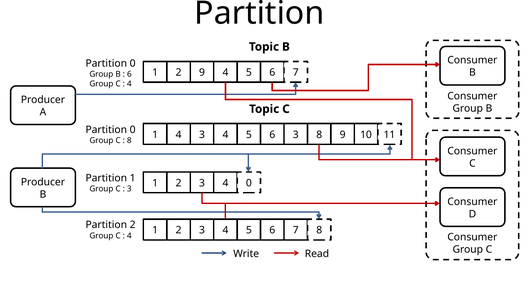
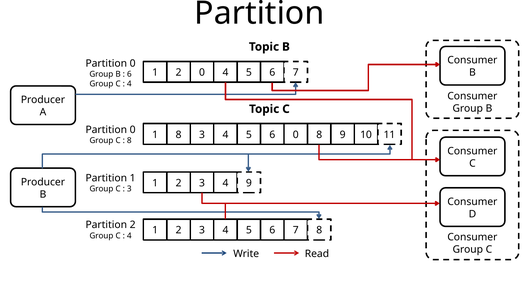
2 9: 9 -> 0
1 4: 4 -> 8
6 3: 3 -> 0
4 0: 0 -> 9
